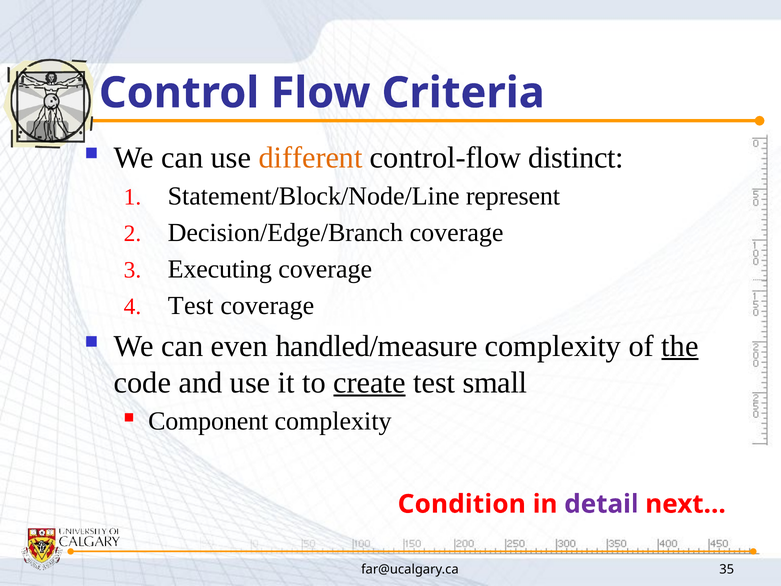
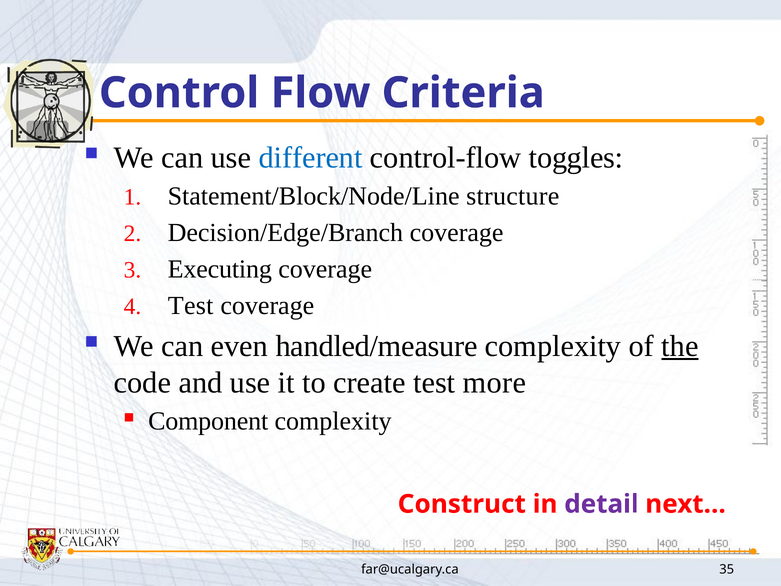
different colour: orange -> blue
distinct: distinct -> toggles
represent: represent -> structure
create underline: present -> none
small: small -> more
Condition: Condition -> Construct
